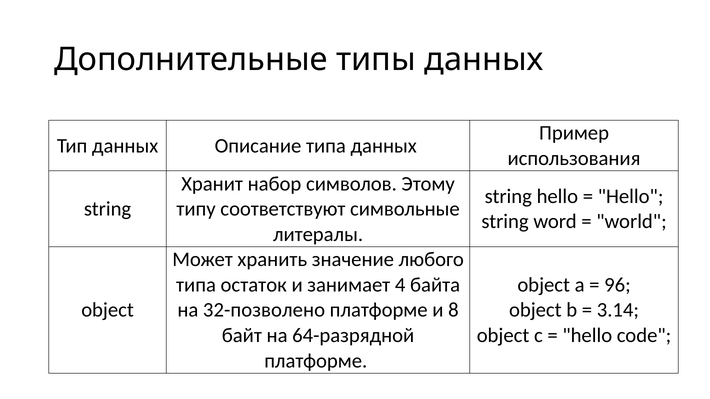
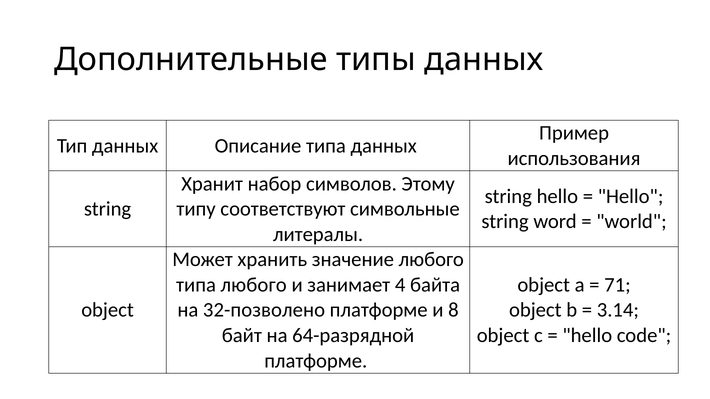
типа остаток: остаток -> любого
96: 96 -> 71
